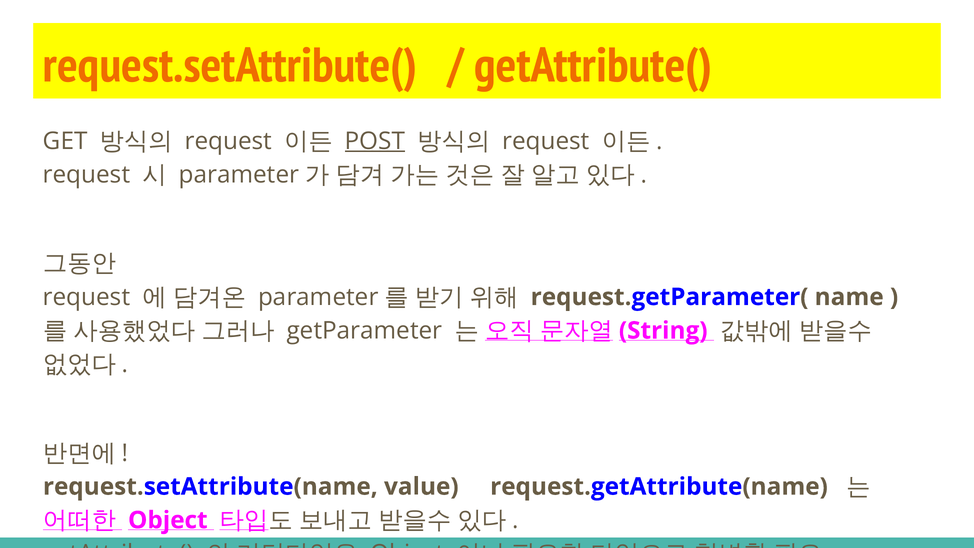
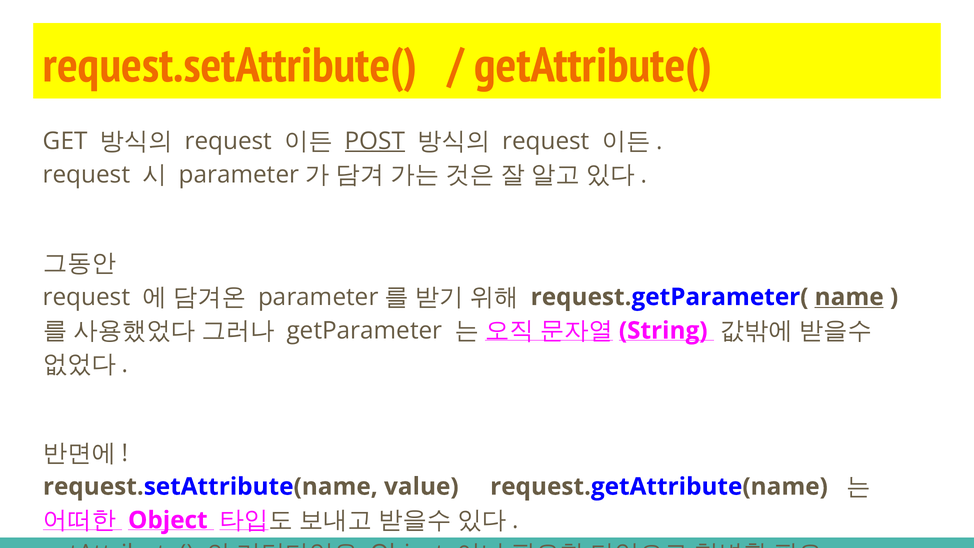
name underline: none -> present
